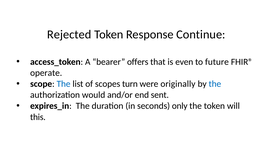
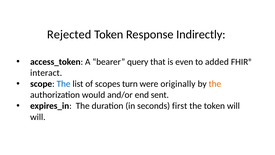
Continue: Continue -> Indirectly
offers: offers -> query
future: future -> added
operate: operate -> interact
the at (215, 84) colour: blue -> orange
only: only -> first
this at (38, 117): this -> will
